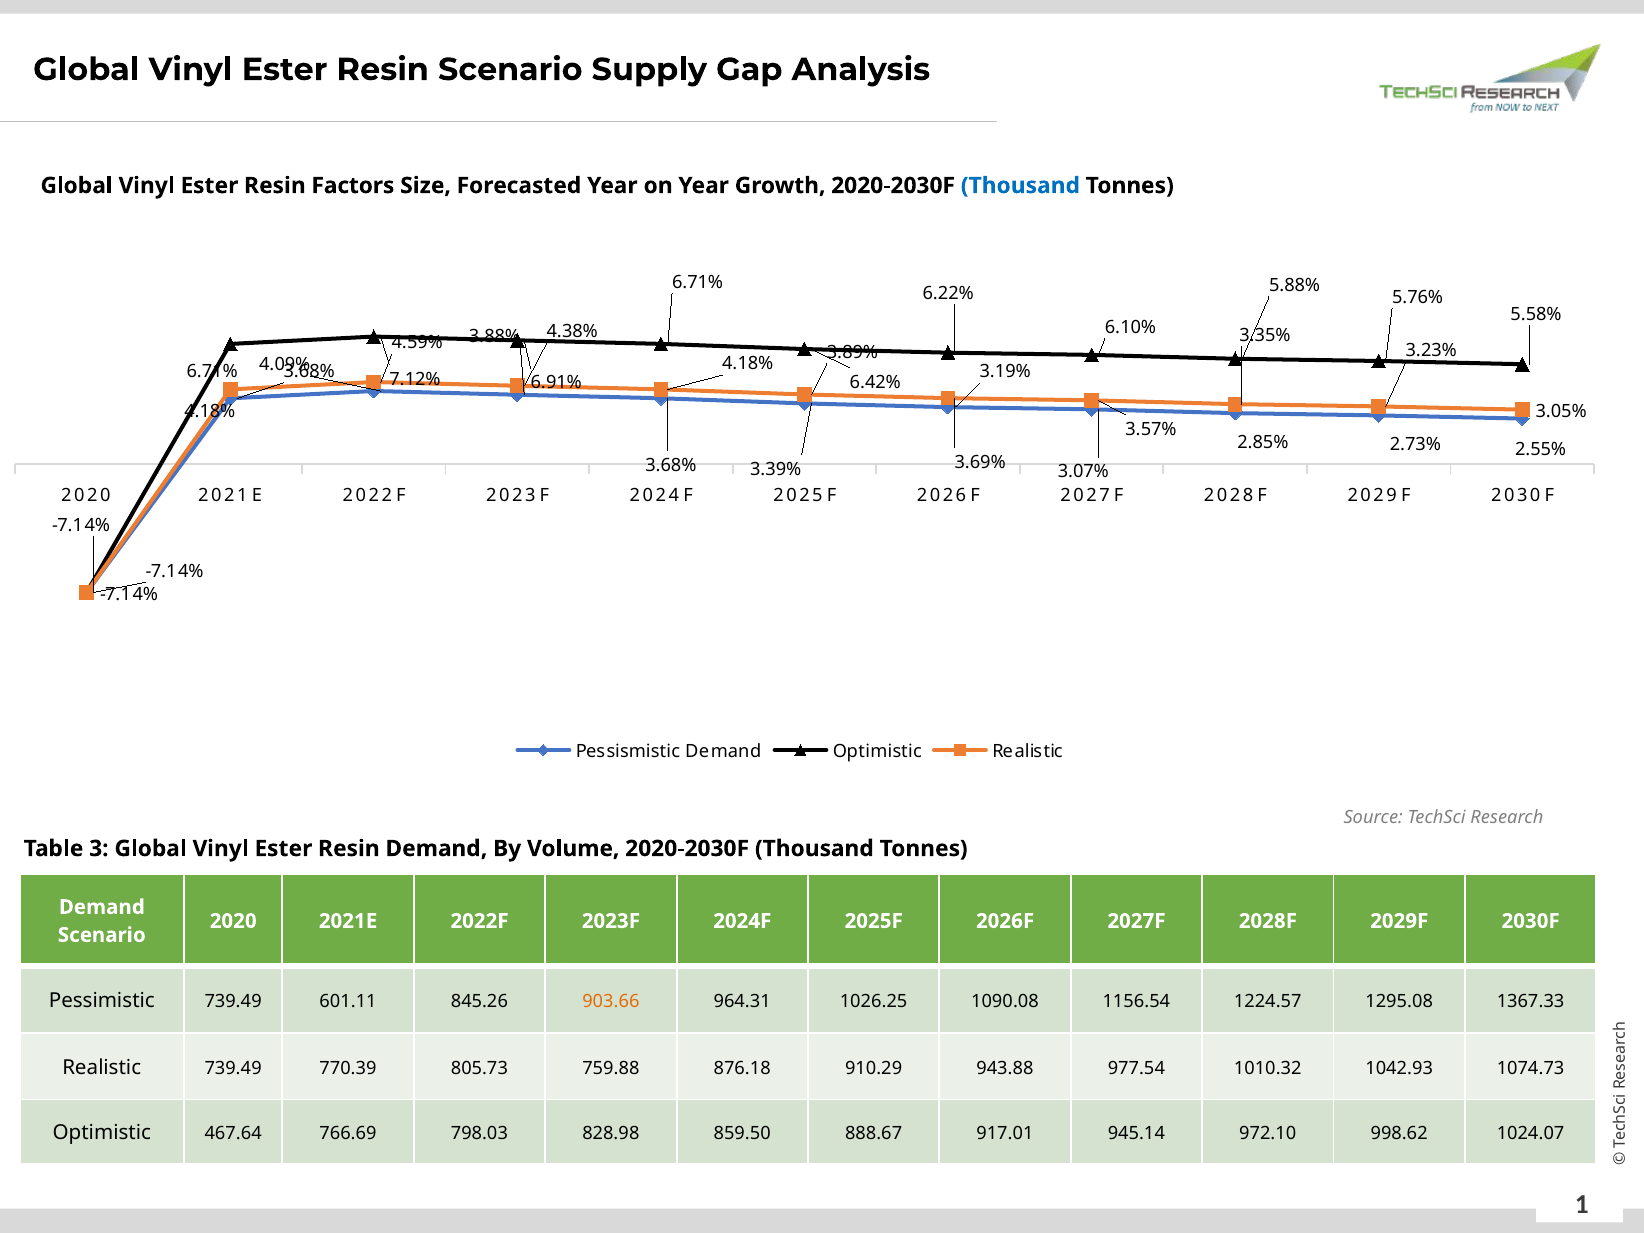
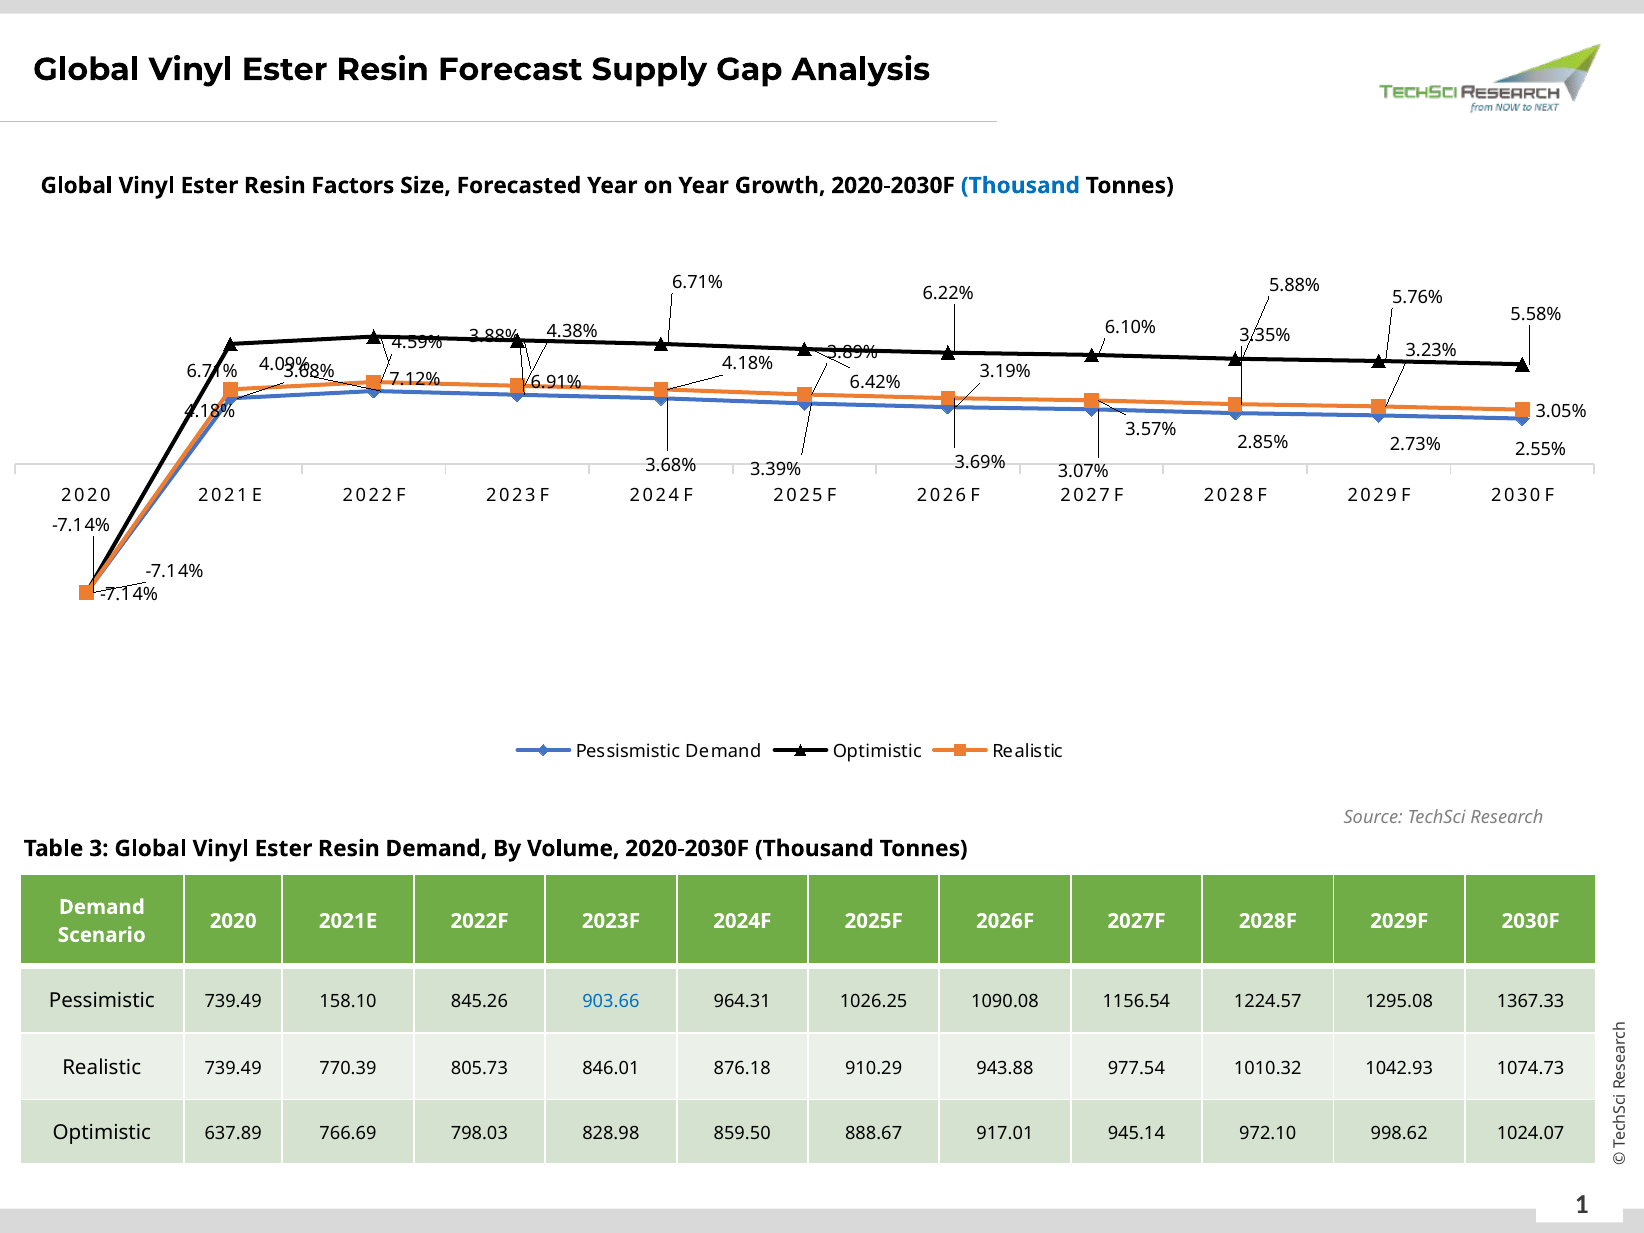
Resin Scenario: Scenario -> Forecast
601.11: 601.11 -> 158.10
903.66 colour: orange -> blue
759.88: 759.88 -> 846.01
467.64: 467.64 -> 637.89
